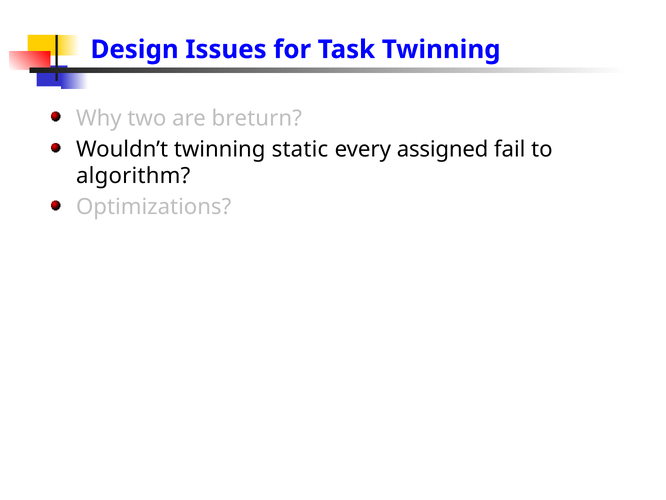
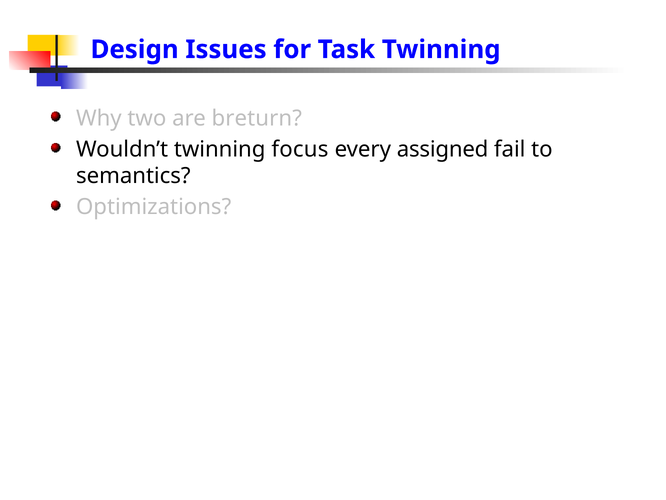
static: static -> focus
algorithm: algorithm -> semantics
